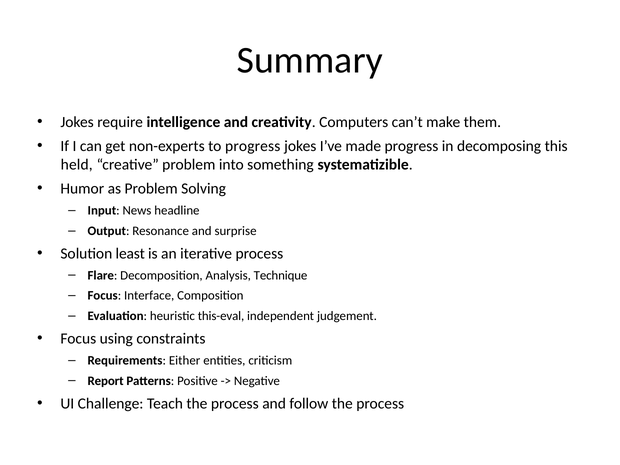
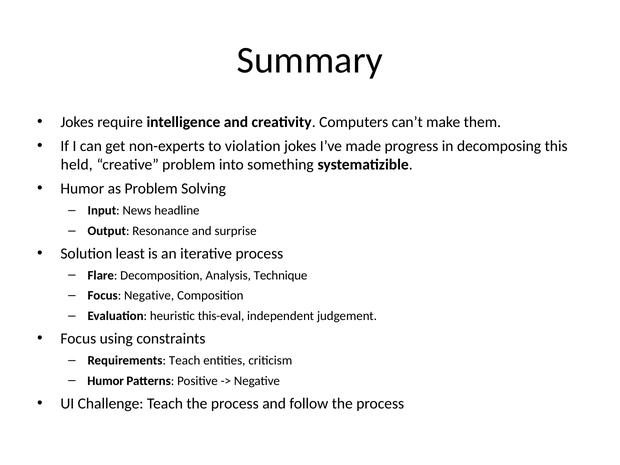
to progress: progress -> violation
Focus Interface: Interface -> Negative
Requirements Either: Either -> Teach
Report at (106, 381): Report -> Humor
